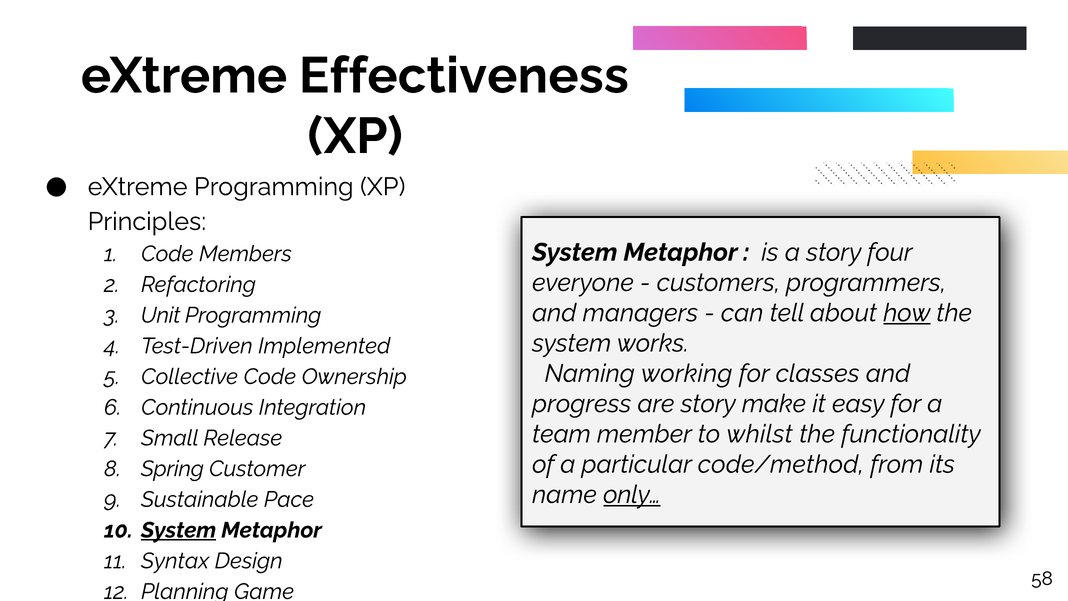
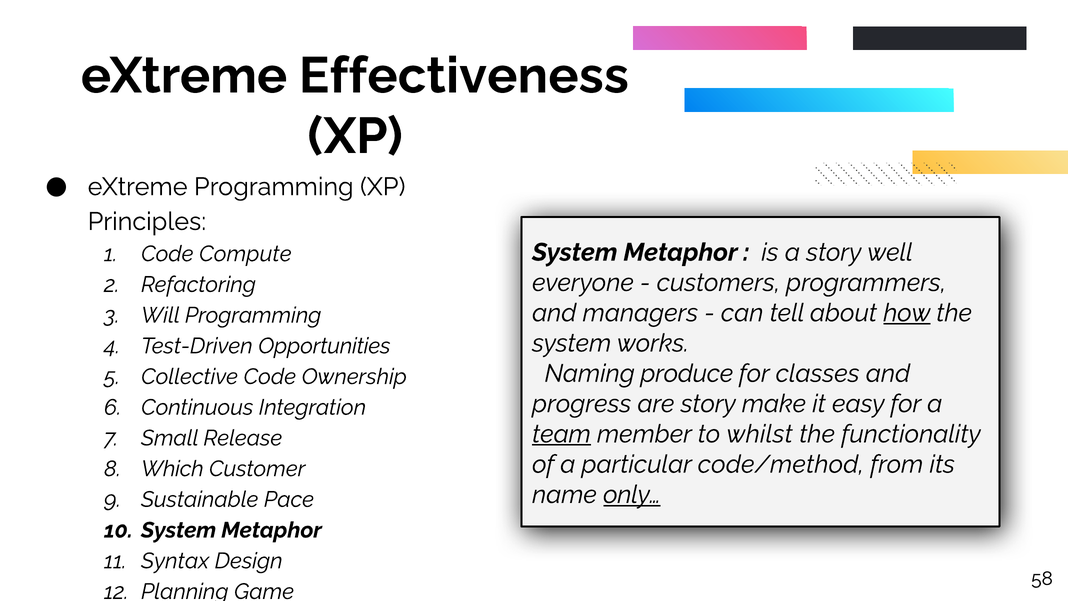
four: four -> well
Members: Members -> Compute
Unit: Unit -> Will
Implemented: Implemented -> Opportunities
working: working -> produce
team underline: none -> present
Spring: Spring -> Which
System at (179, 530) underline: present -> none
